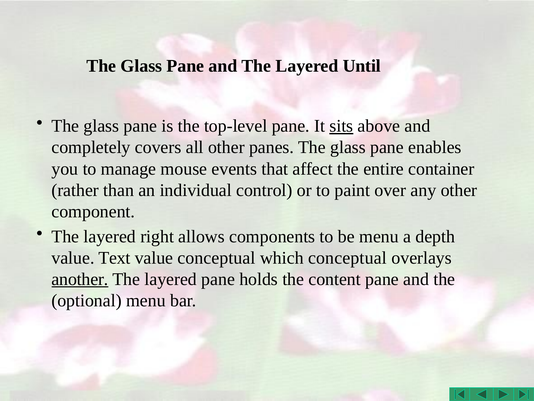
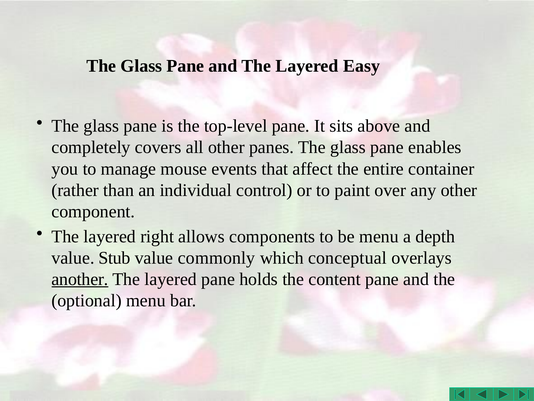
Until: Until -> Easy
sits underline: present -> none
Text: Text -> Stub
value conceptual: conceptual -> commonly
